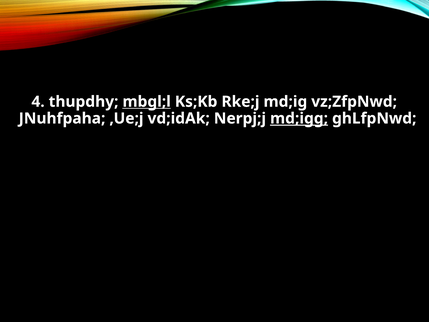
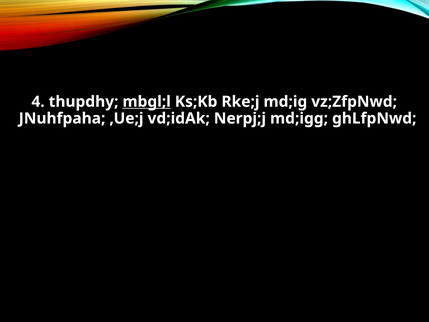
md;igg underline: present -> none
